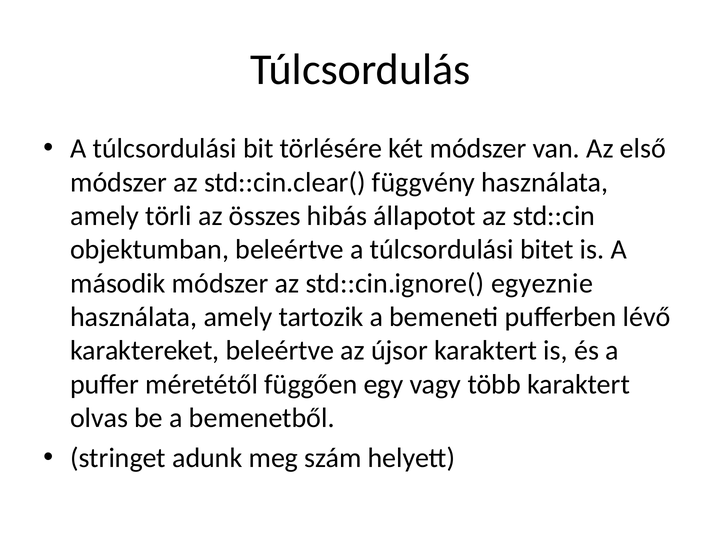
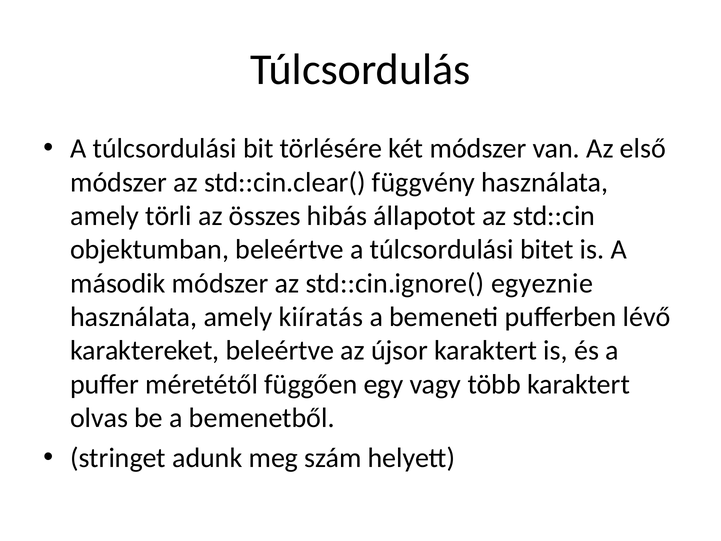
tartozik: tartozik -> kiíratás
